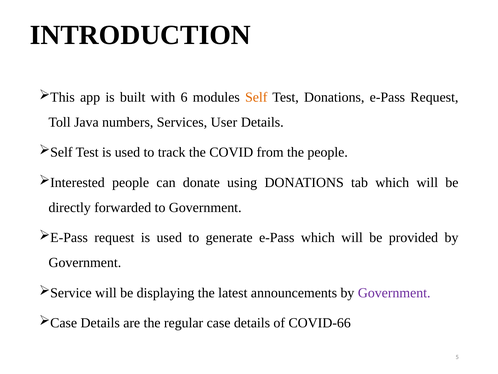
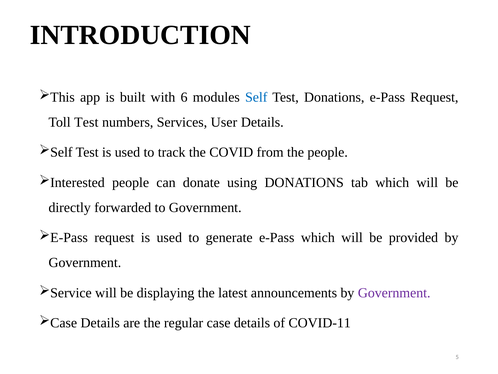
Self colour: orange -> blue
Toll Java: Java -> Test
COVID-66: COVID-66 -> COVID-11
